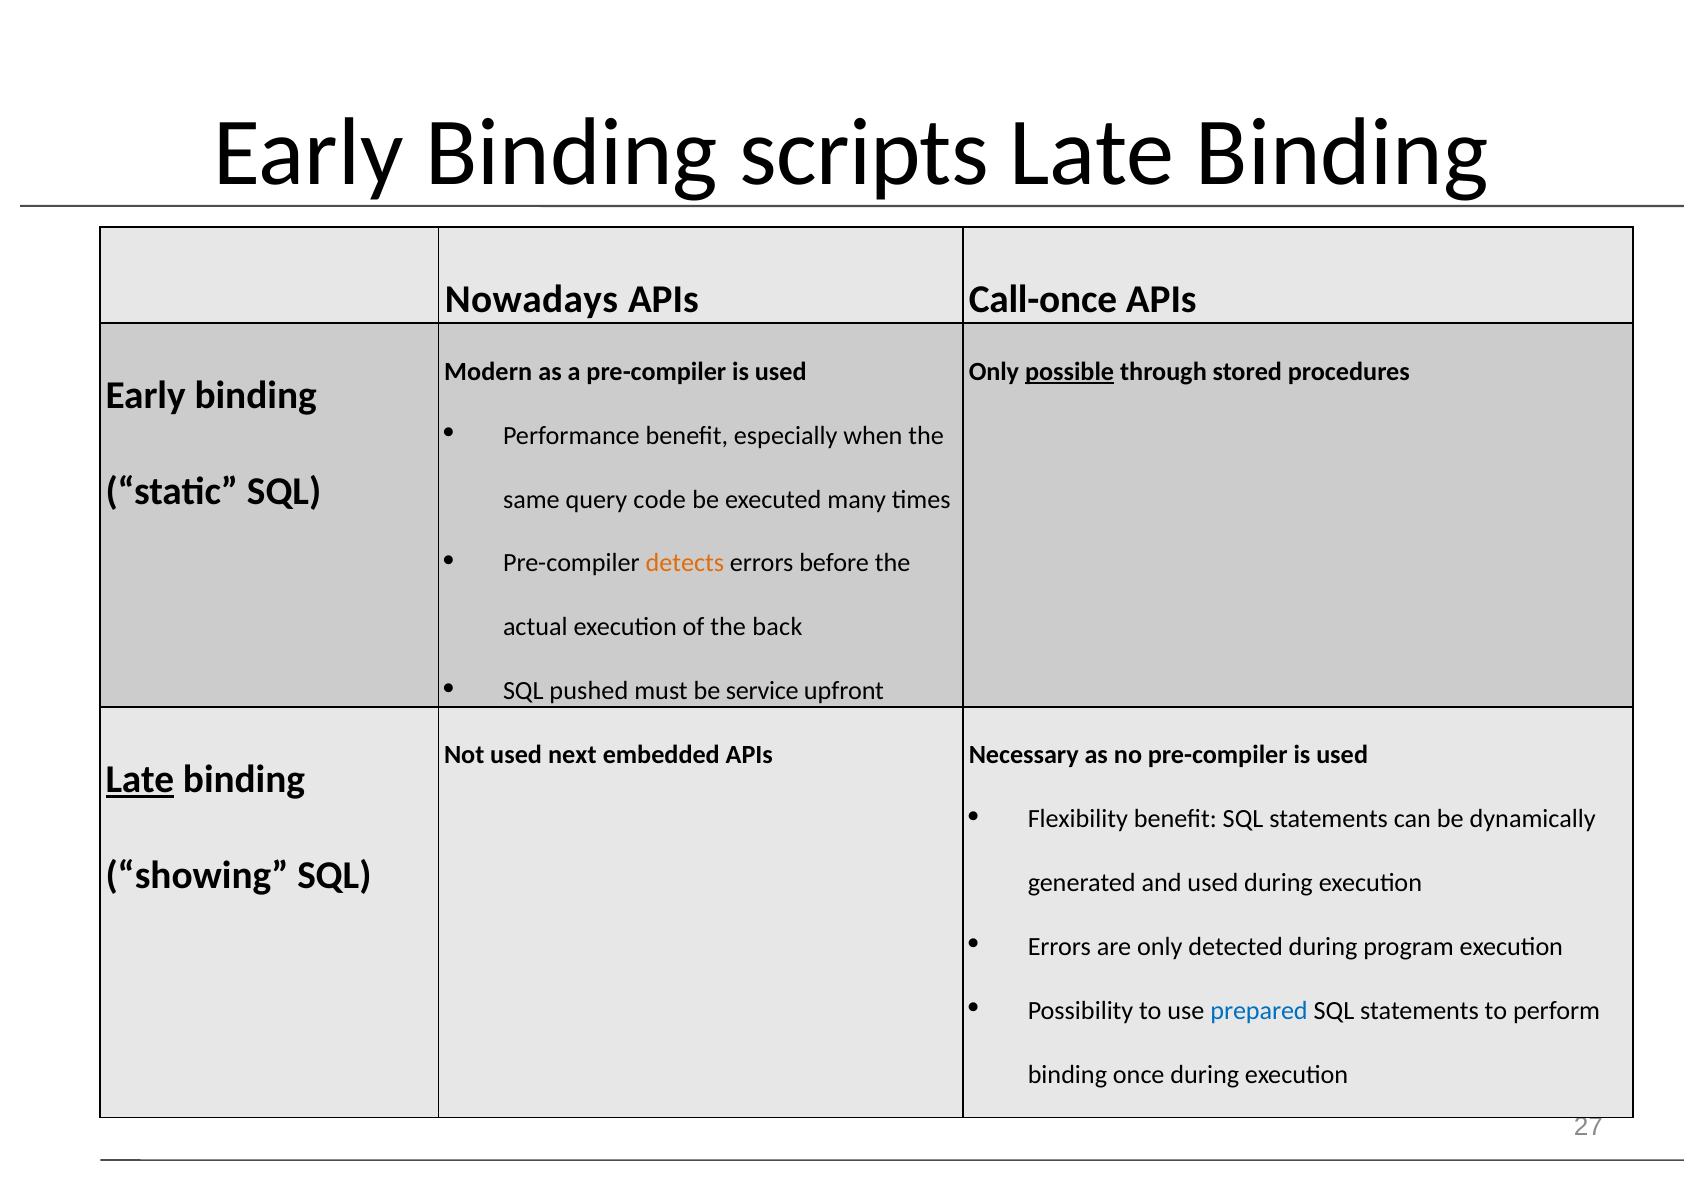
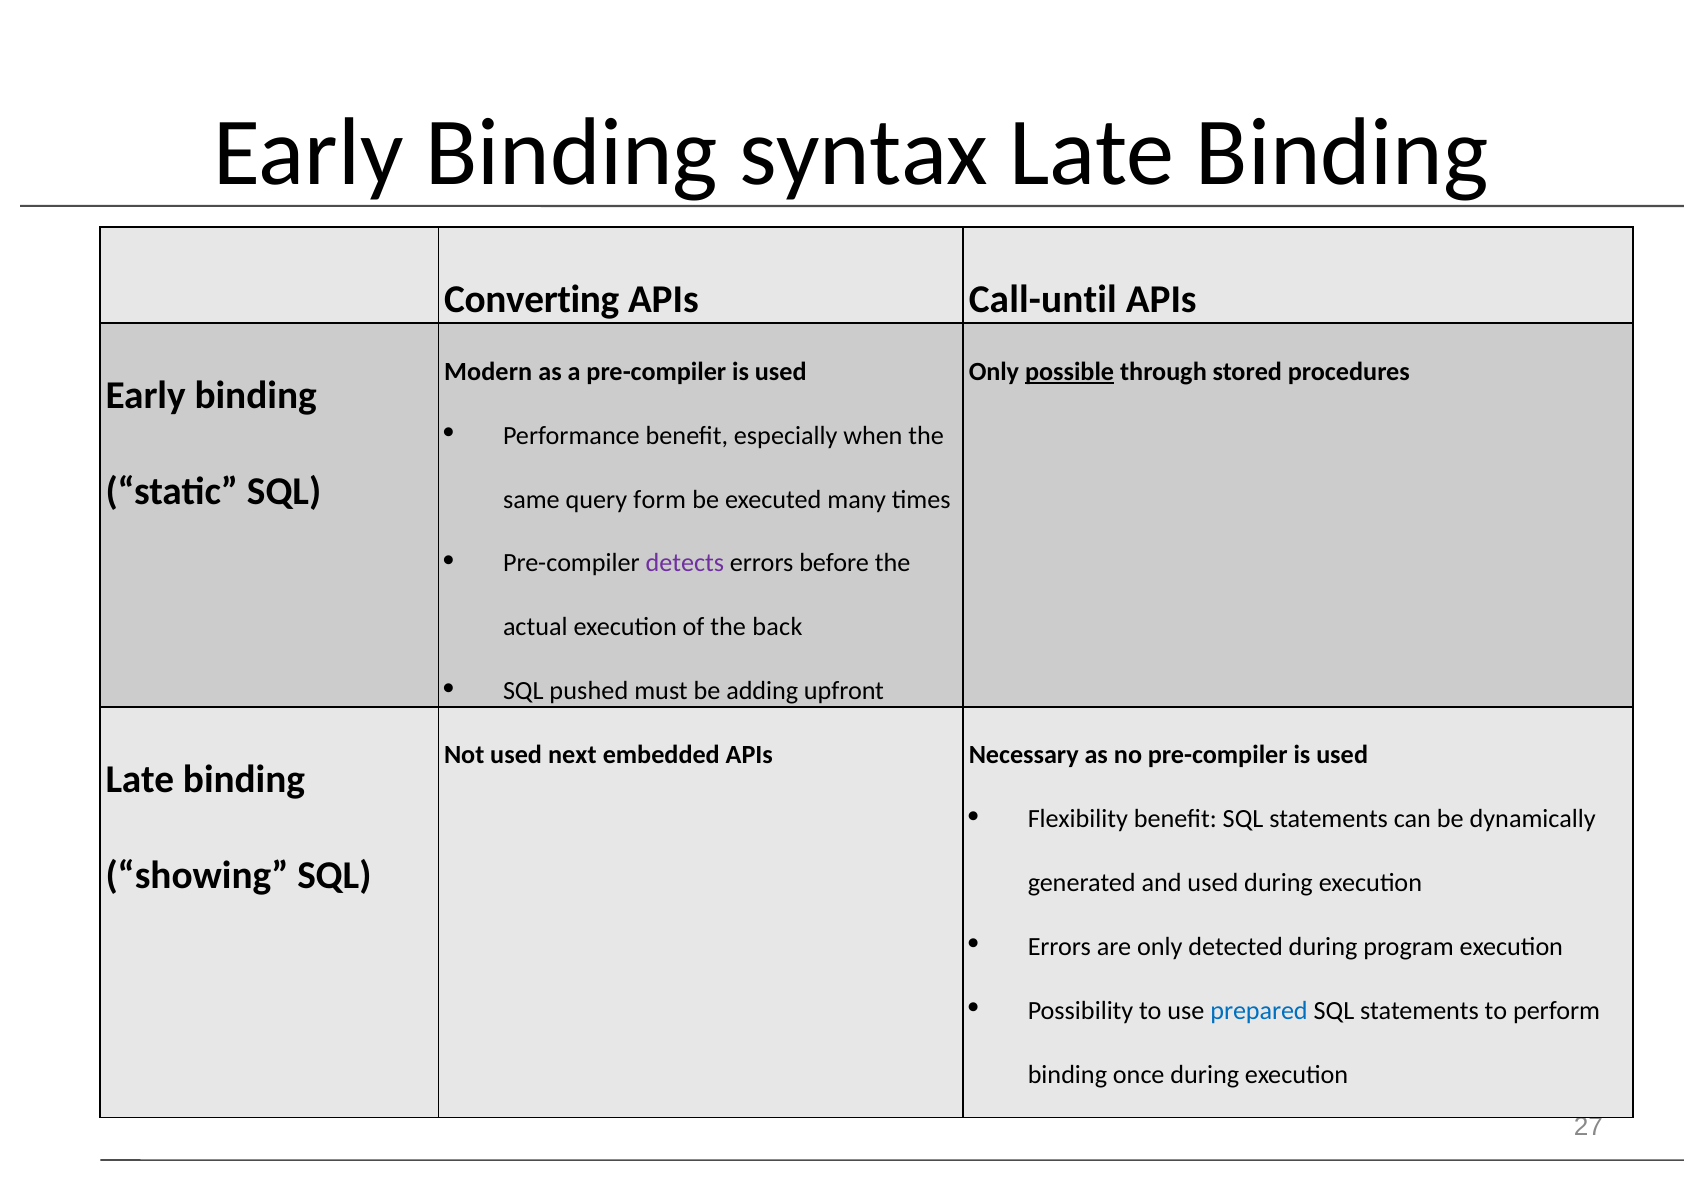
scripts: scripts -> syntax
Nowadays: Nowadays -> Converting
Call-once: Call-once -> Call-until
code: code -> form
detects colour: orange -> purple
service: service -> adding
Late at (140, 779) underline: present -> none
